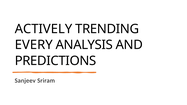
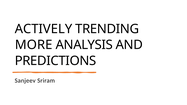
EVERY: EVERY -> MORE
